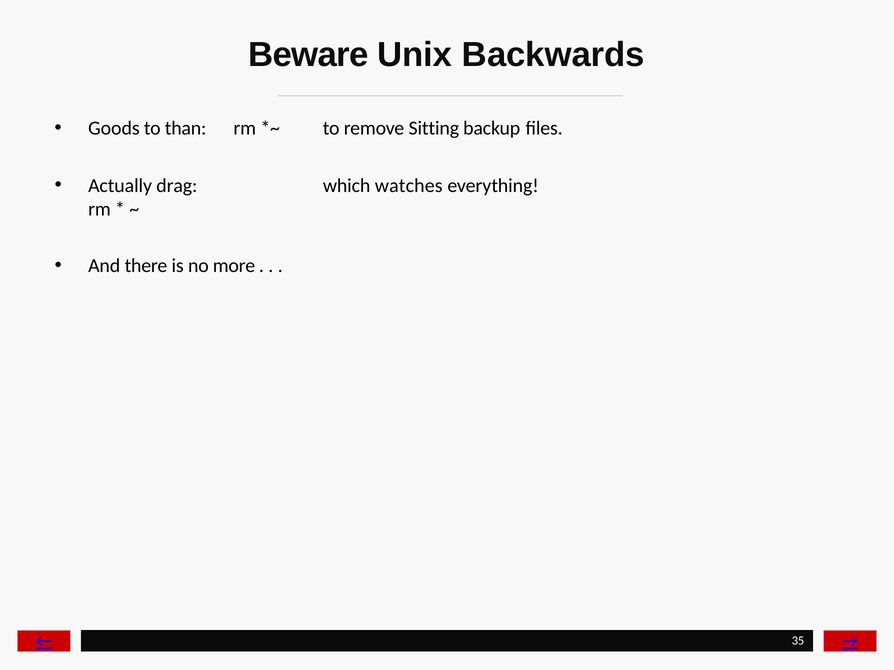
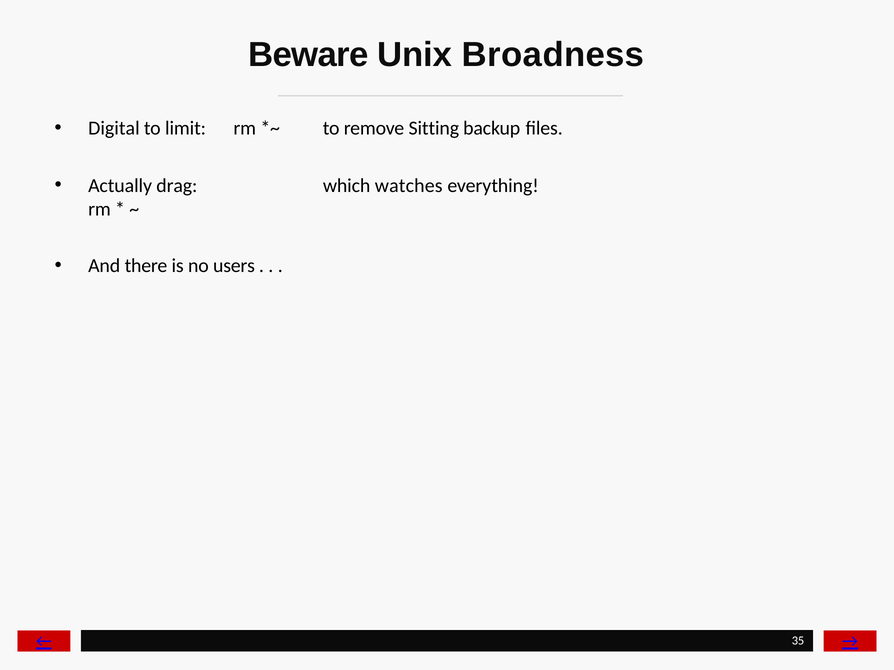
Backwards: Backwards -> Broadness
Goods: Goods -> Digital
than: than -> limit
more: more -> users
